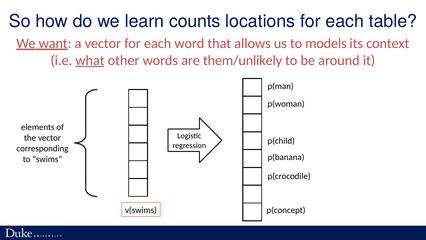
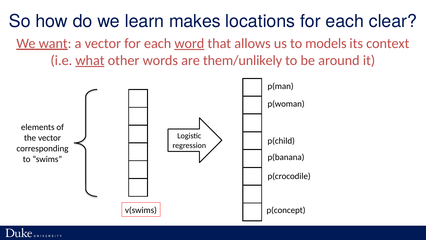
counts: counts -> makes
table: table -> clear
word underline: none -> present
